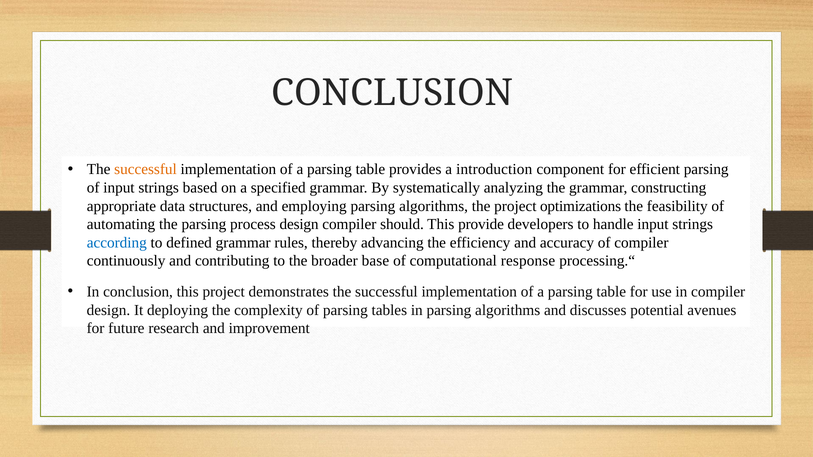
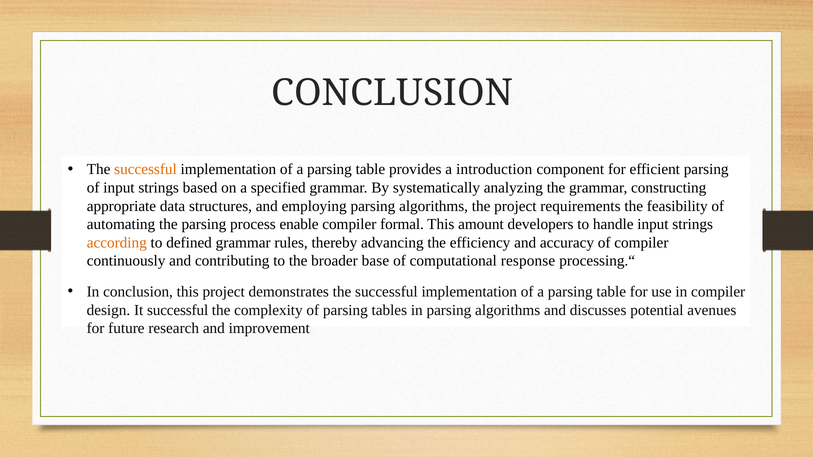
optimizations: optimizations -> requirements
process design: design -> enable
should: should -> formal
provide: provide -> amount
according colour: blue -> orange
It deploying: deploying -> successful
